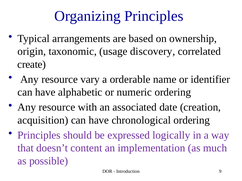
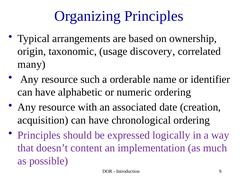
create: create -> many
vary: vary -> such
